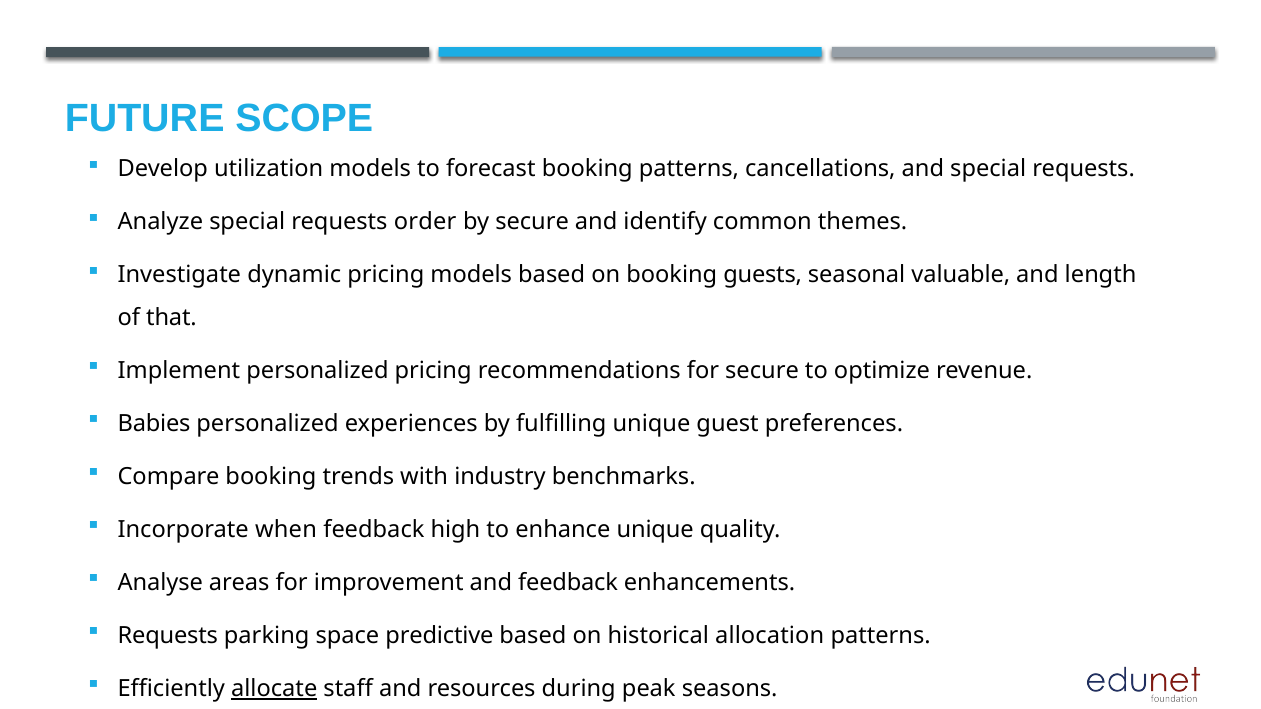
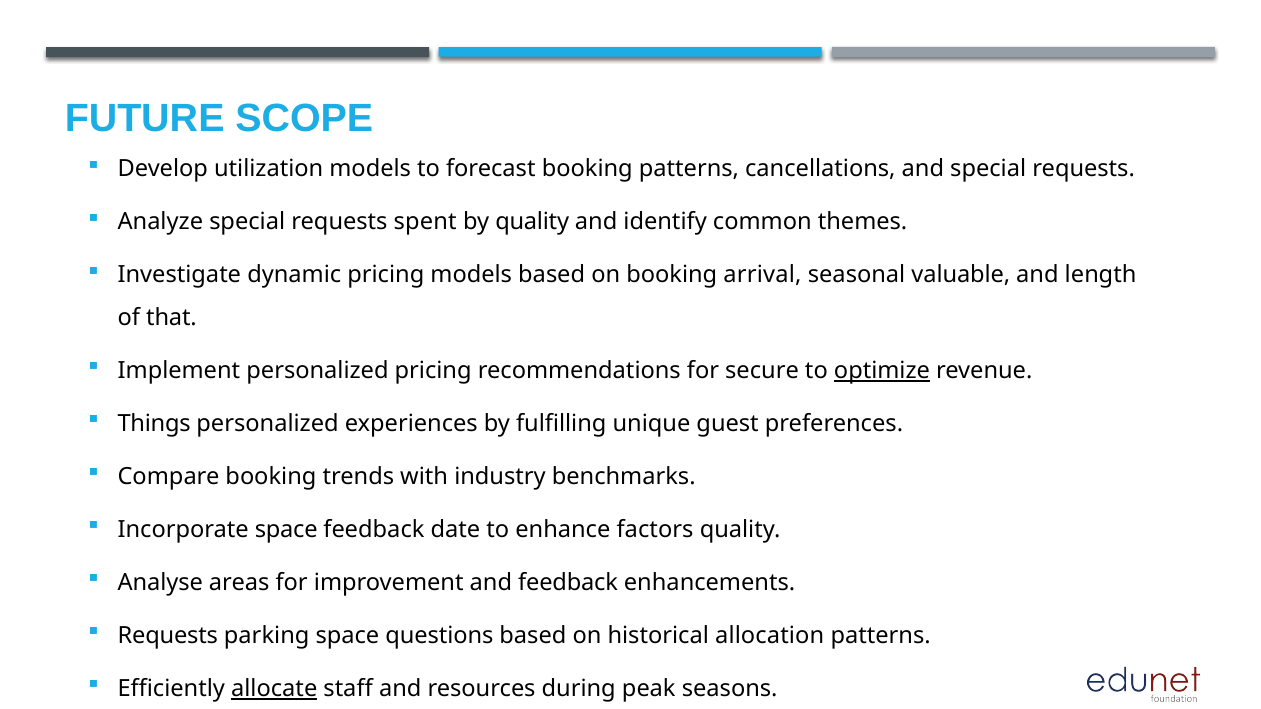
order: order -> spent
by secure: secure -> quality
guests: guests -> arrival
optimize underline: none -> present
Babies: Babies -> Things
Incorporate when: when -> space
high: high -> date
enhance unique: unique -> factors
predictive: predictive -> questions
